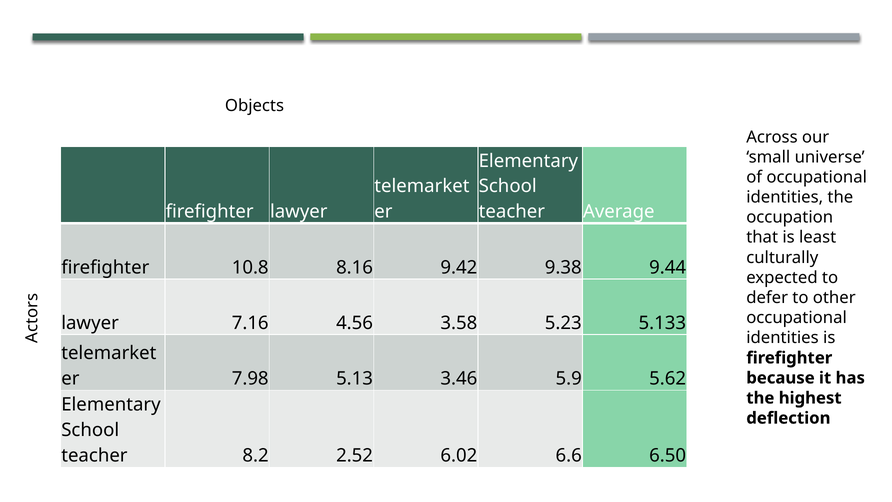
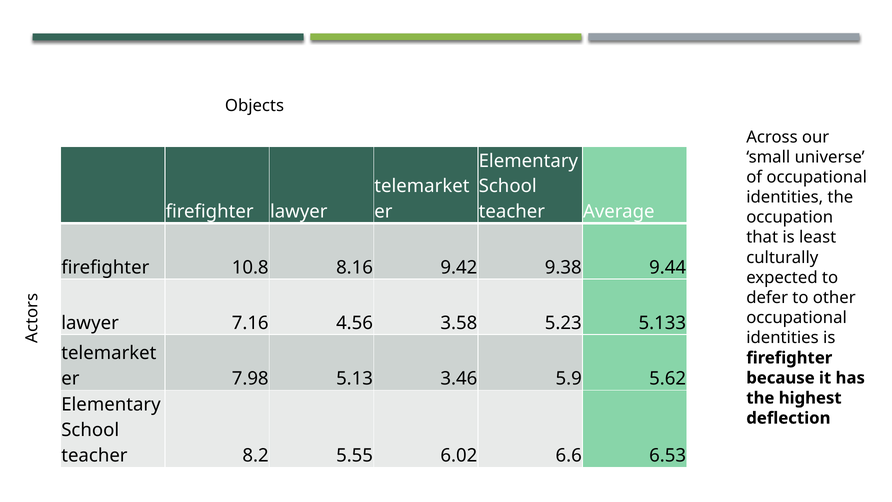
2.52: 2.52 -> 5.55
6.50: 6.50 -> 6.53
